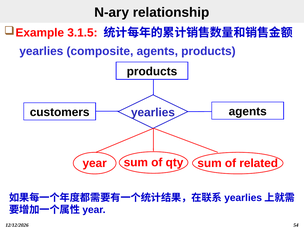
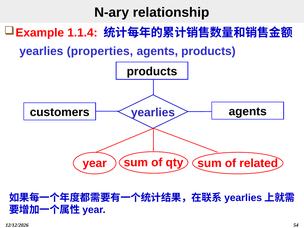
3.1.5: 3.1.5 -> 1.1.4
composite: composite -> properties
